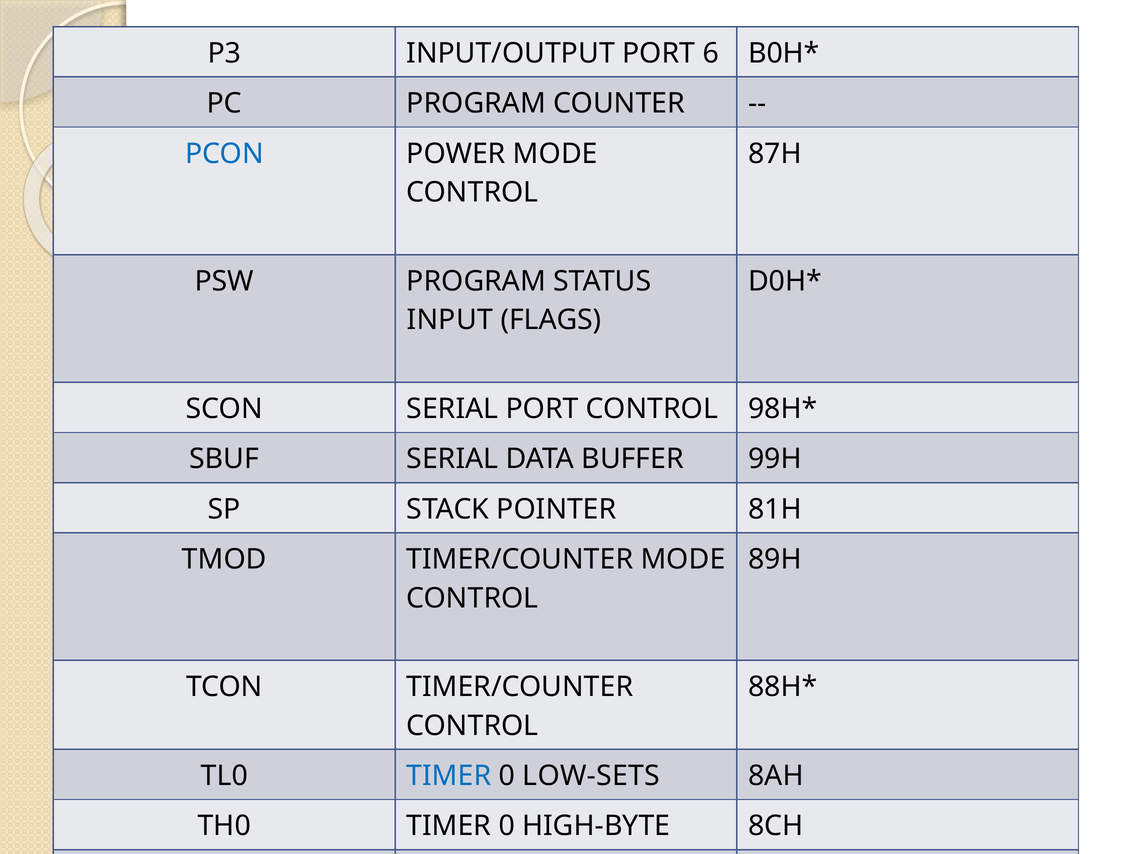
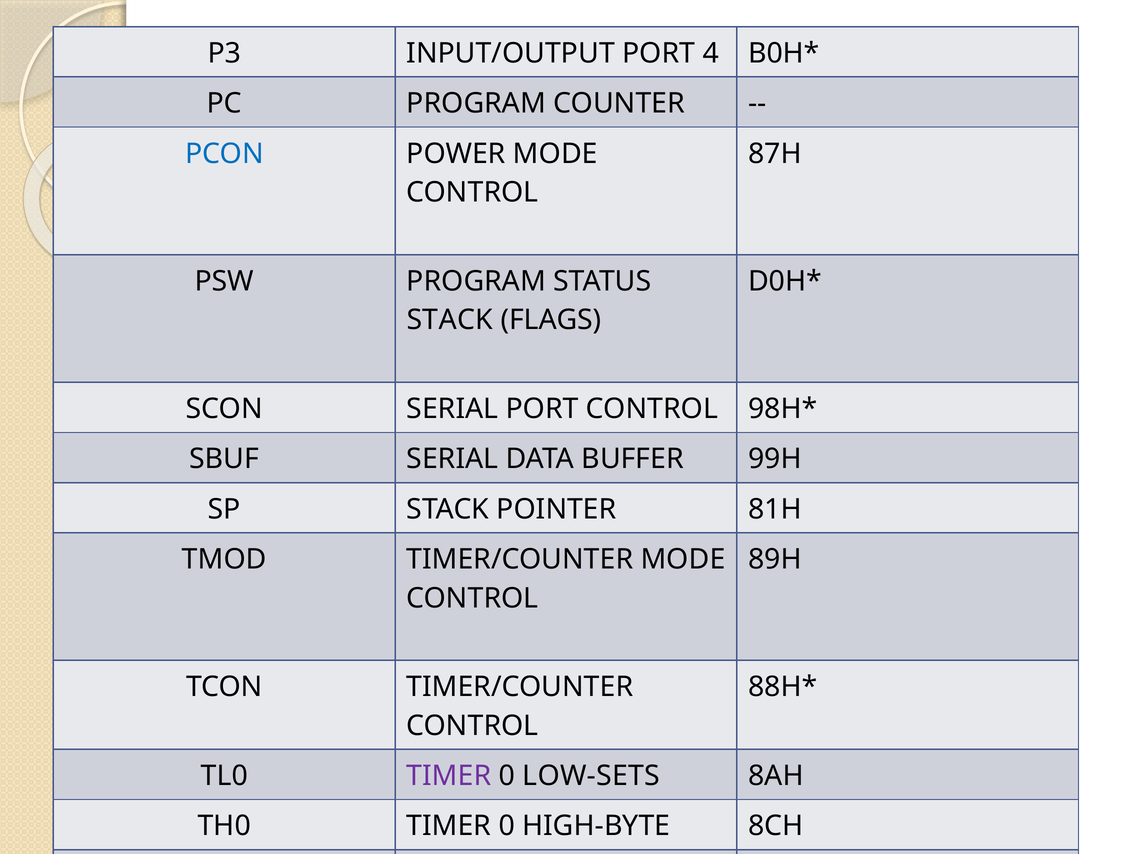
6: 6 -> 4
INPUT at (450, 320): INPUT -> STACK
TIMER at (449, 776) colour: blue -> purple
